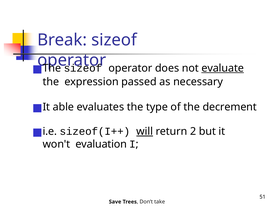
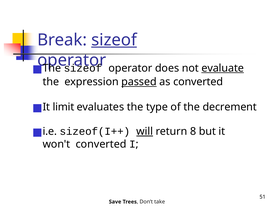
sizeof at (114, 40) underline: none -> present
passed underline: none -> present
as necessary: necessary -> converted
able: able -> limit
2: 2 -> 8
won't evaluation: evaluation -> converted
